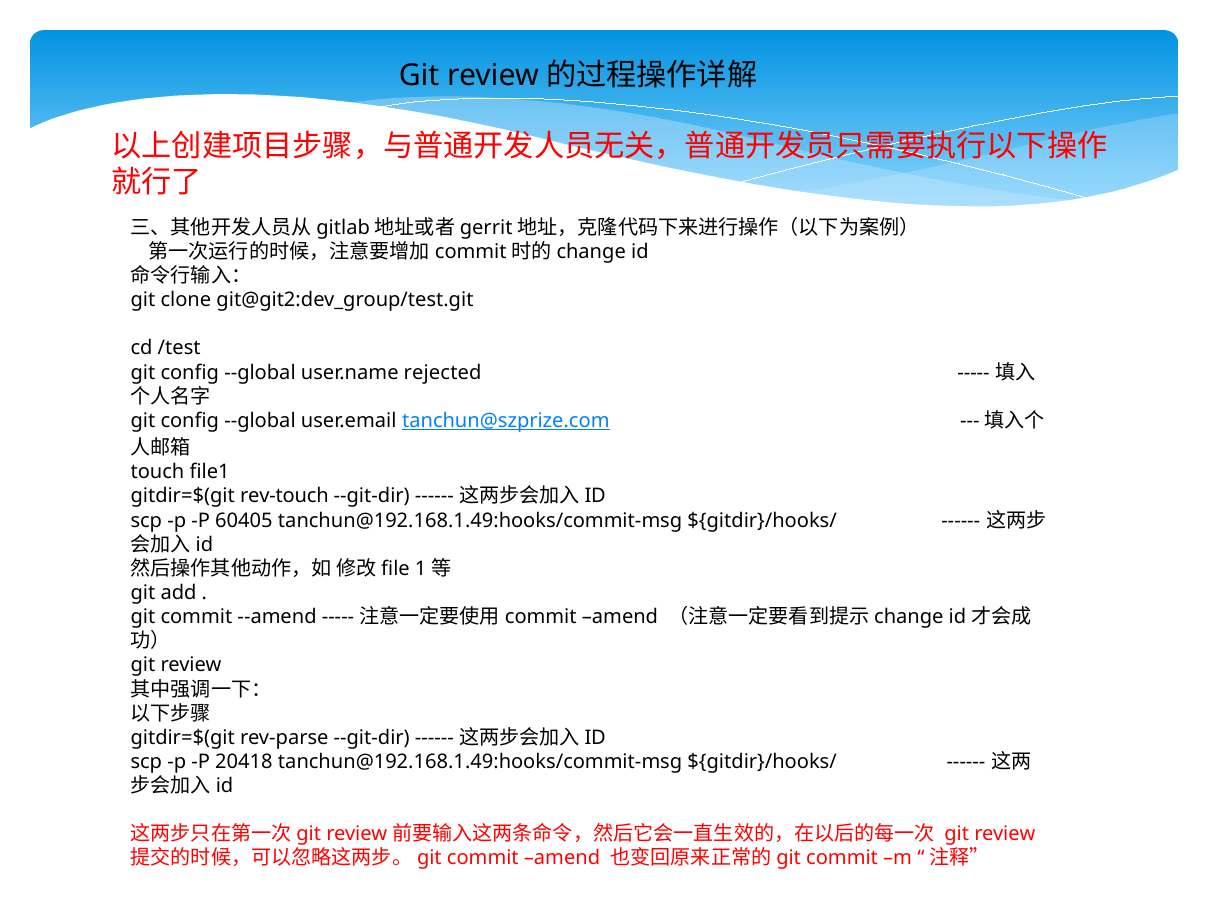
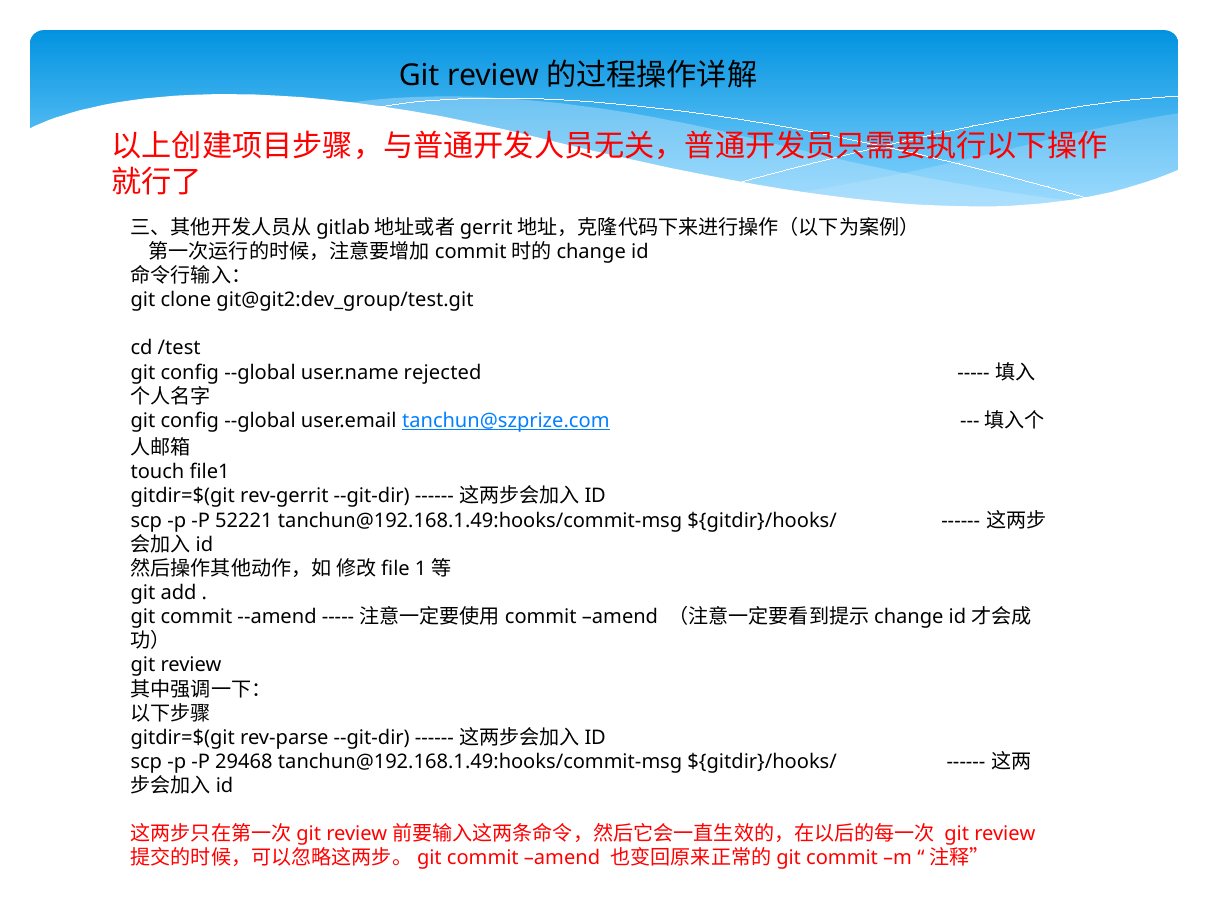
rev-touch: rev-touch -> rev-gerrit
60405: 60405 -> 52221
20418: 20418 -> 29468
